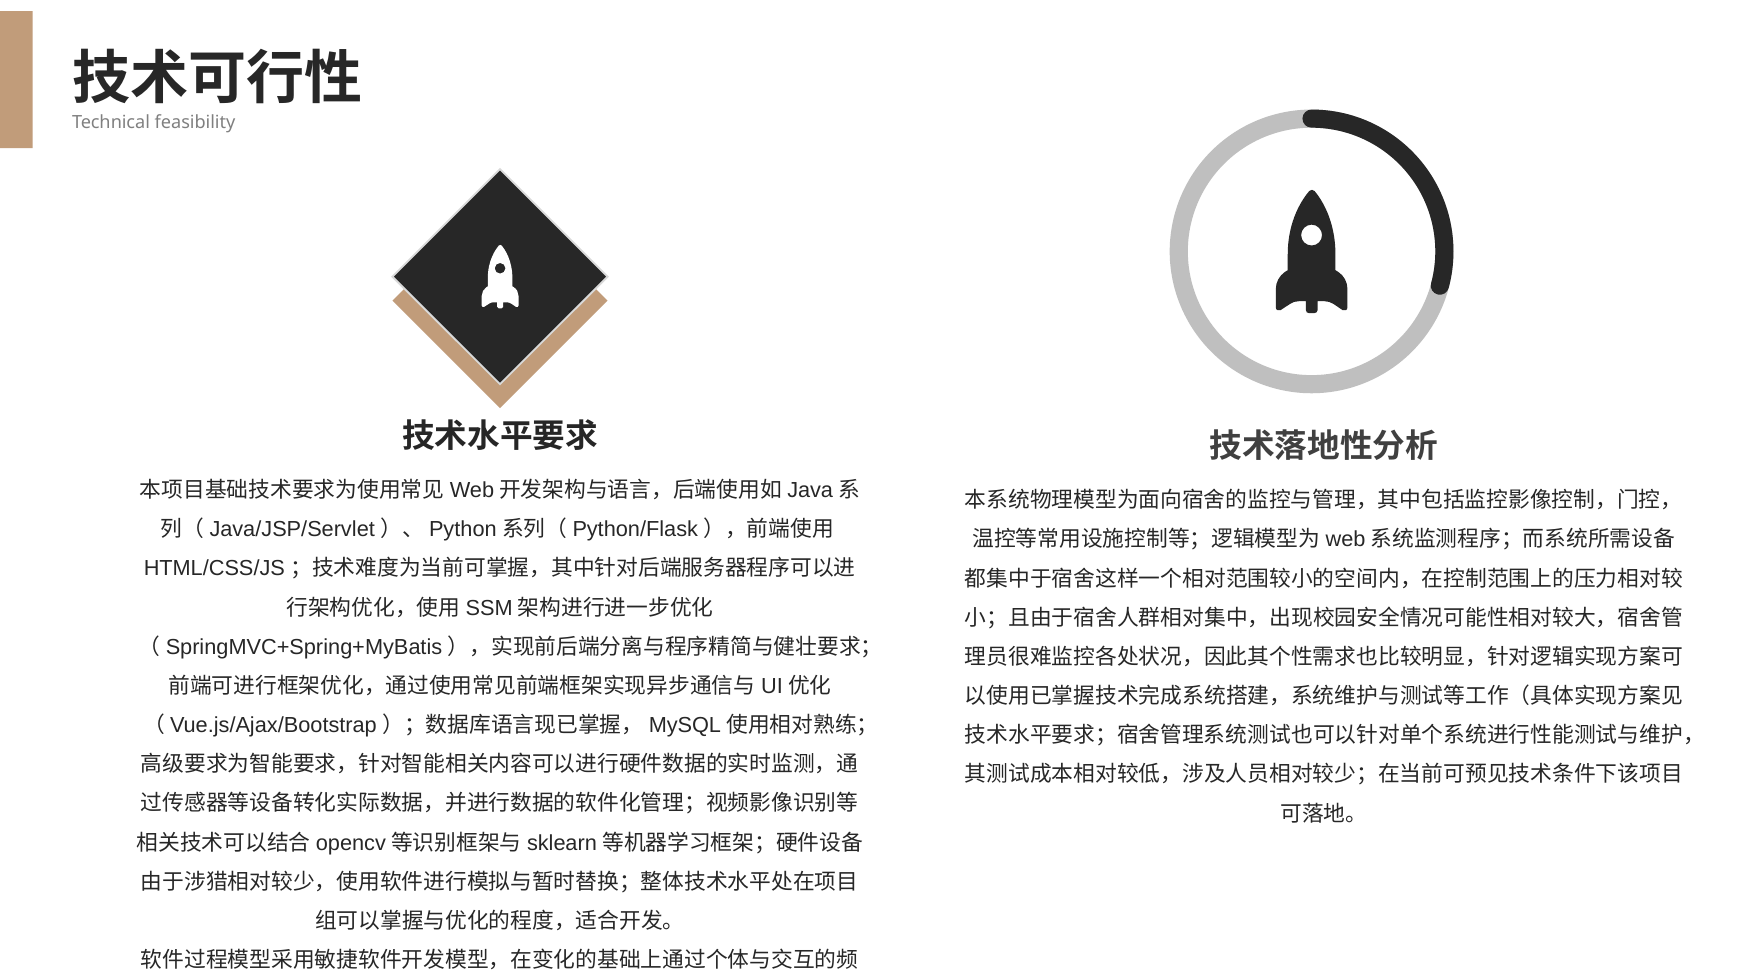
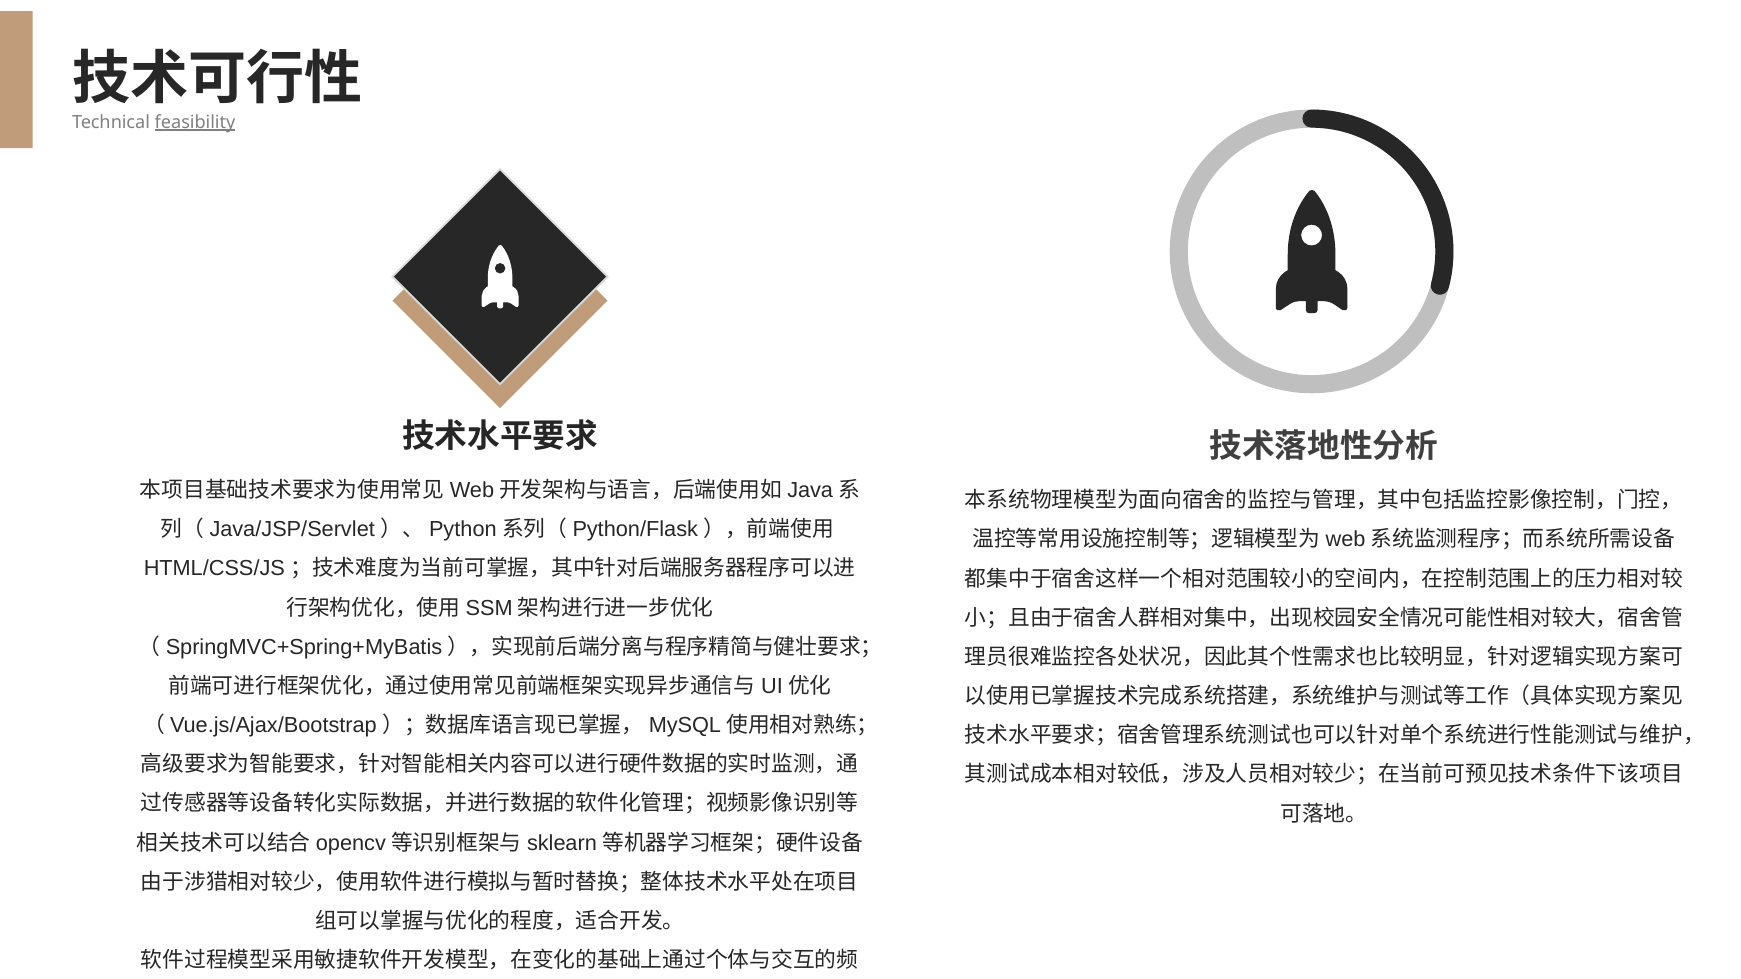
feasibility underline: none -> present
